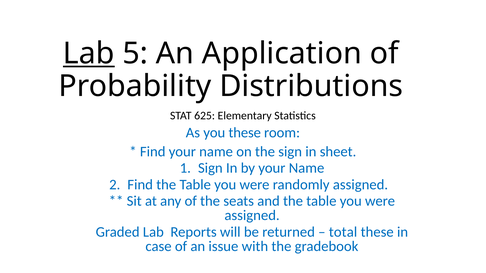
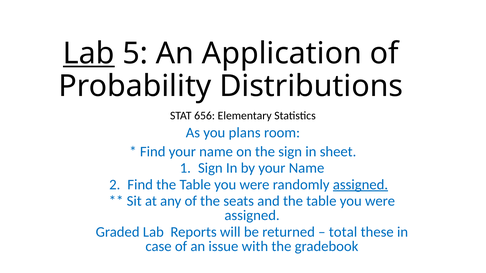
625: 625 -> 656
you these: these -> plans
assigned at (360, 185) underline: none -> present
